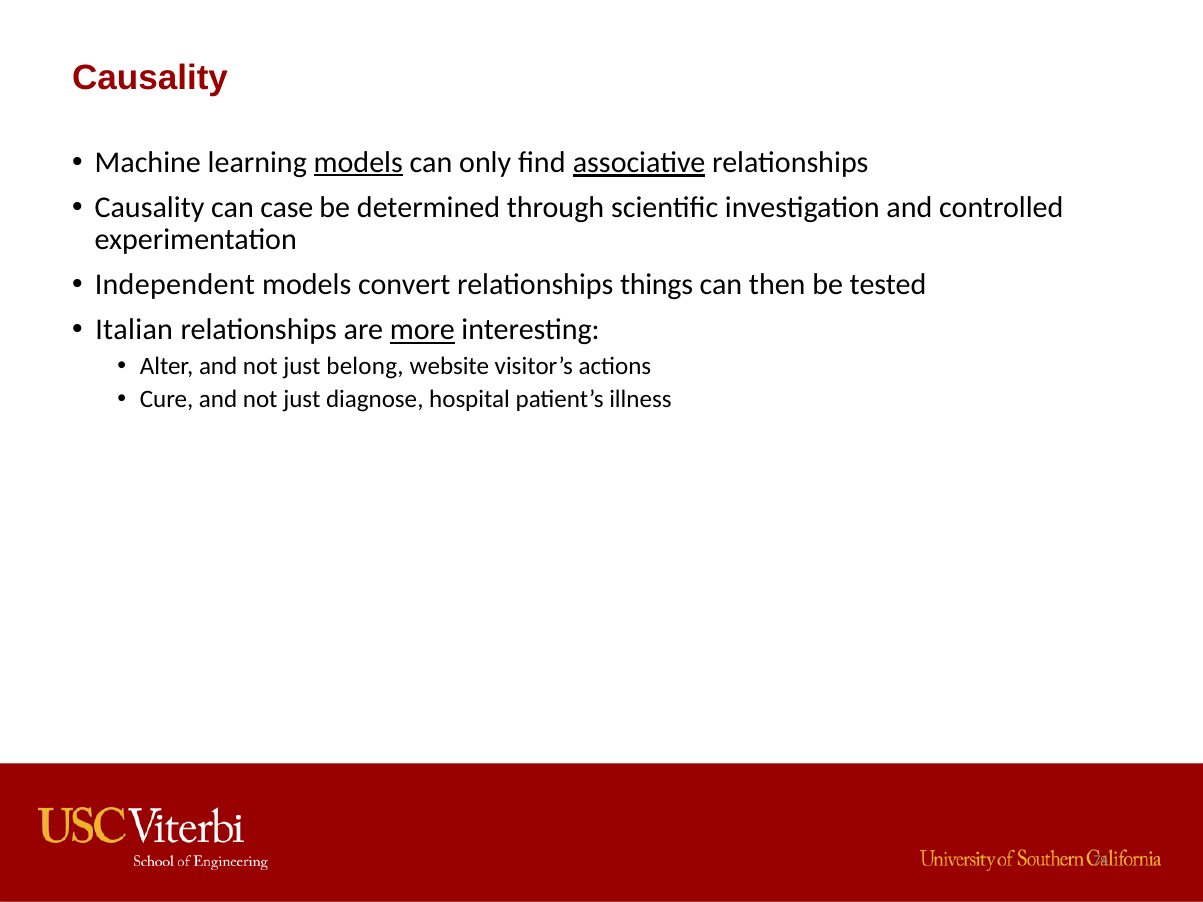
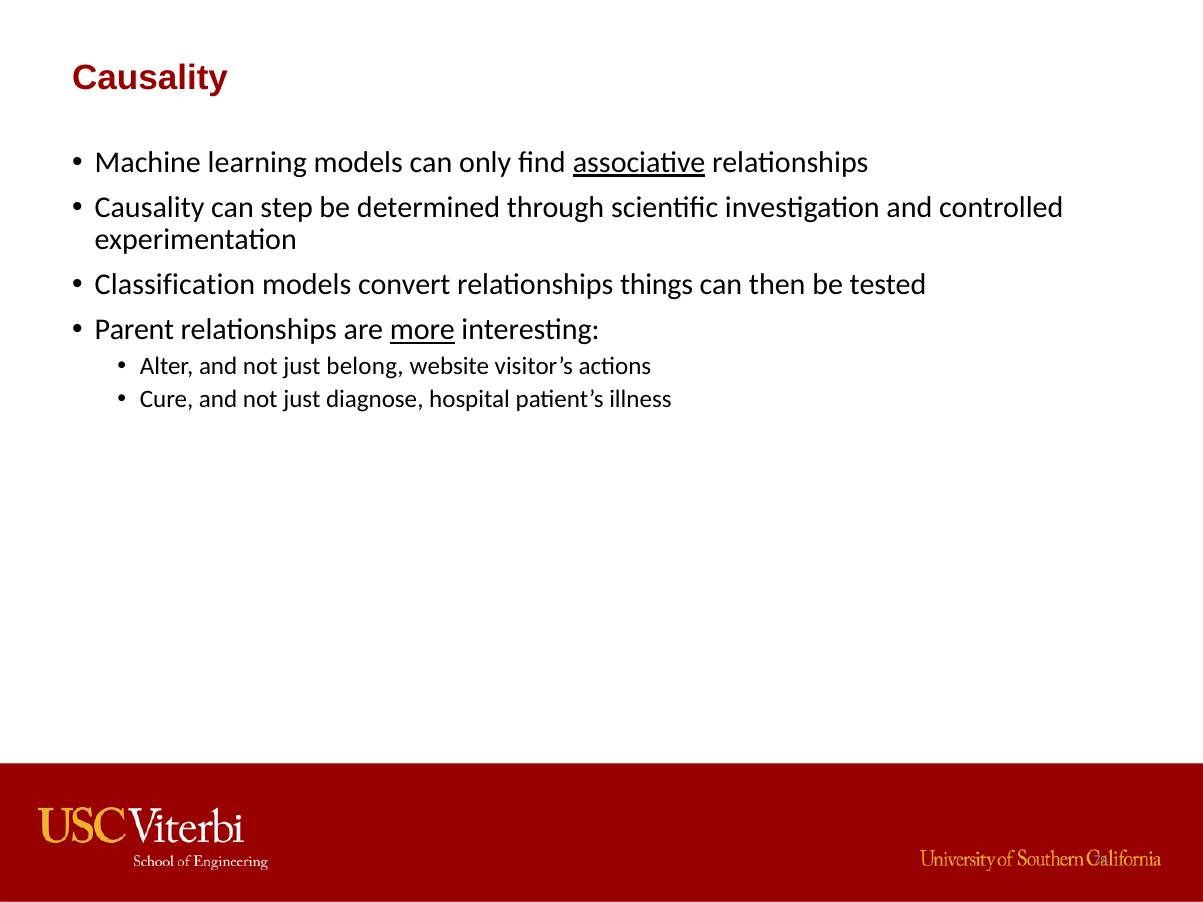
models at (358, 162) underline: present -> none
case: case -> step
Independent: Independent -> Classification
Italian: Italian -> Parent
